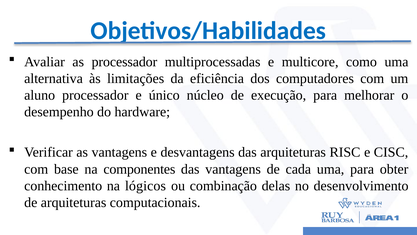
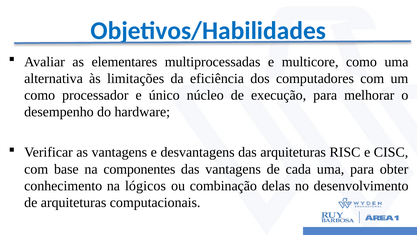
as processador: processador -> elementares
aluno at (40, 95): aluno -> como
